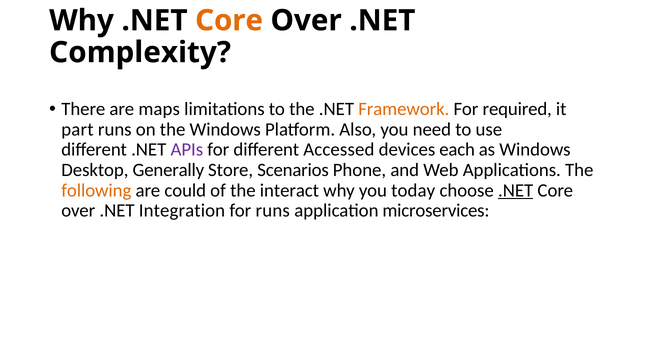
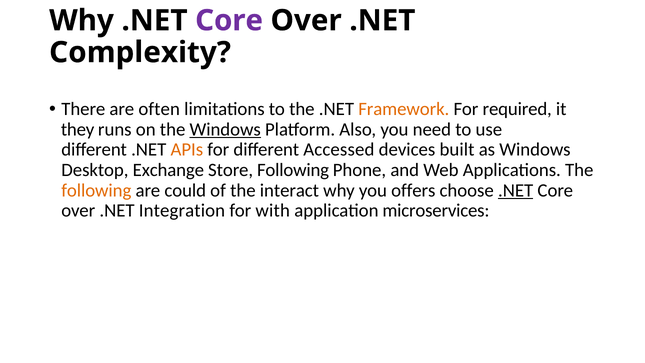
Core at (229, 20) colour: orange -> purple
maps: maps -> often
part: part -> they
Windows at (225, 129) underline: none -> present
APIs colour: purple -> orange
each: each -> built
Generally: Generally -> Exchange
Store Scenarios: Scenarios -> Following
today: today -> offers
for runs: runs -> with
